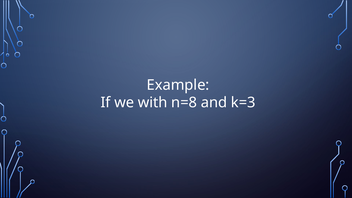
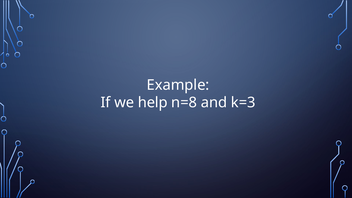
with: with -> help
